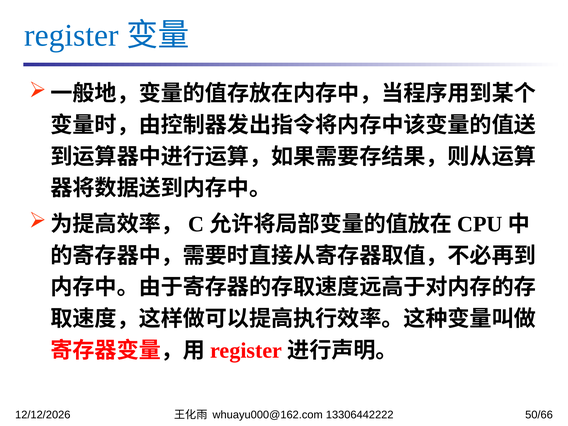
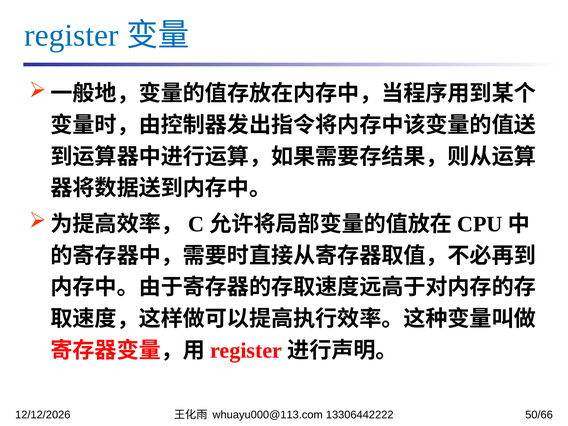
whuayu000@162.com: whuayu000@162.com -> whuayu000@113.com
